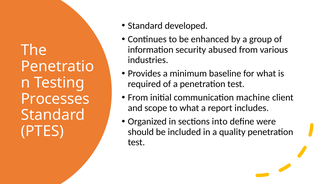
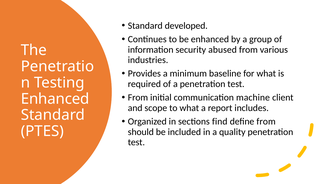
Processes at (55, 99): Processes -> Enhanced
into: into -> find
define were: were -> from
